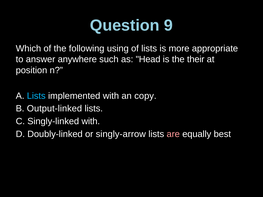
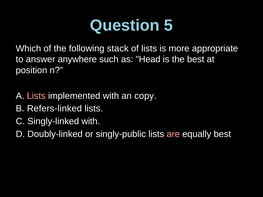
9: 9 -> 5
using: using -> stack
the their: their -> best
Lists at (36, 96) colour: light blue -> pink
Output-linked: Output-linked -> Refers-linked
singly-arrow: singly-arrow -> singly-public
